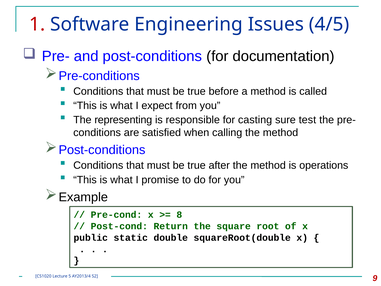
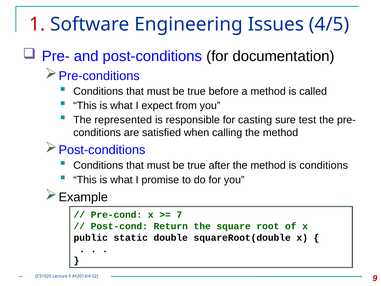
representing: representing -> represented
is operations: operations -> conditions
8: 8 -> 7
